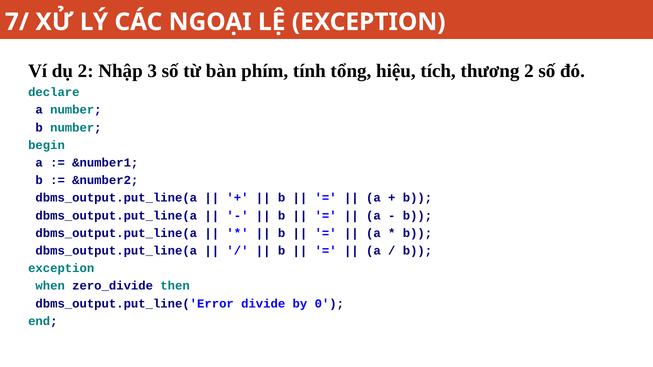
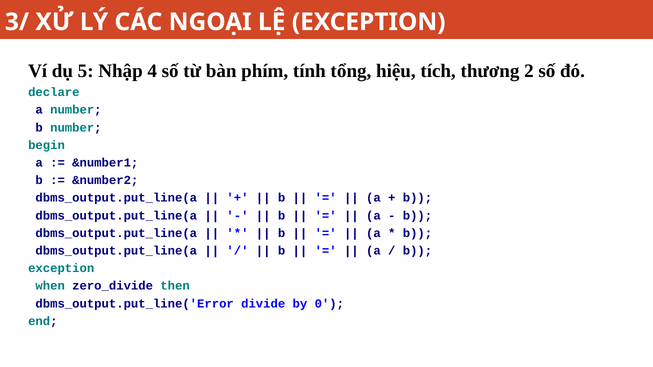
7/: 7/ -> 3/
dụ 2: 2 -> 5
3: 3 -> 4
